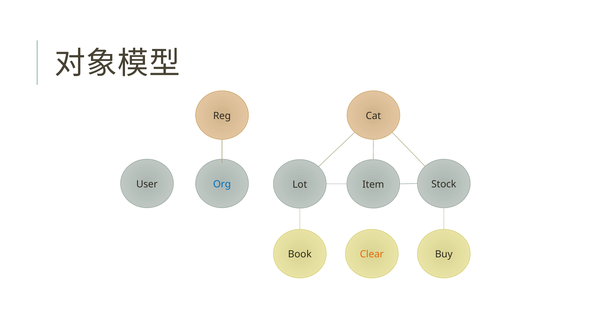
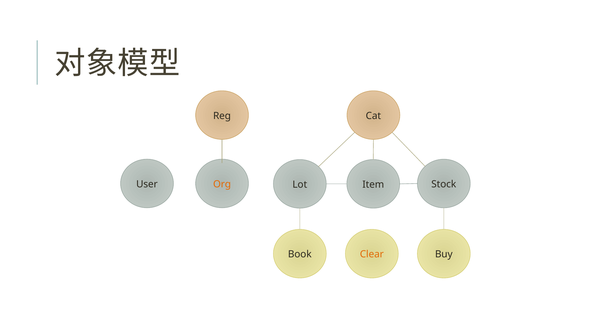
Org colour: blue -> orange
